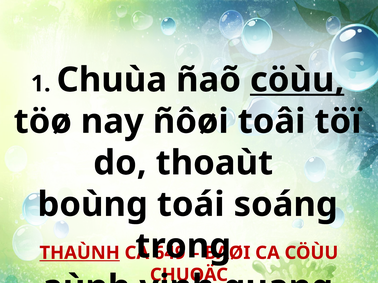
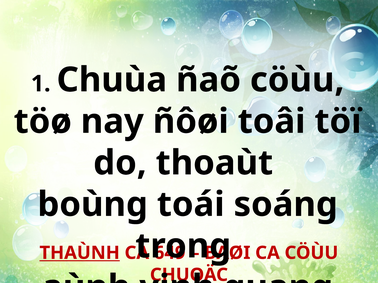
cöùu at (297, 80) underline: present -> none
